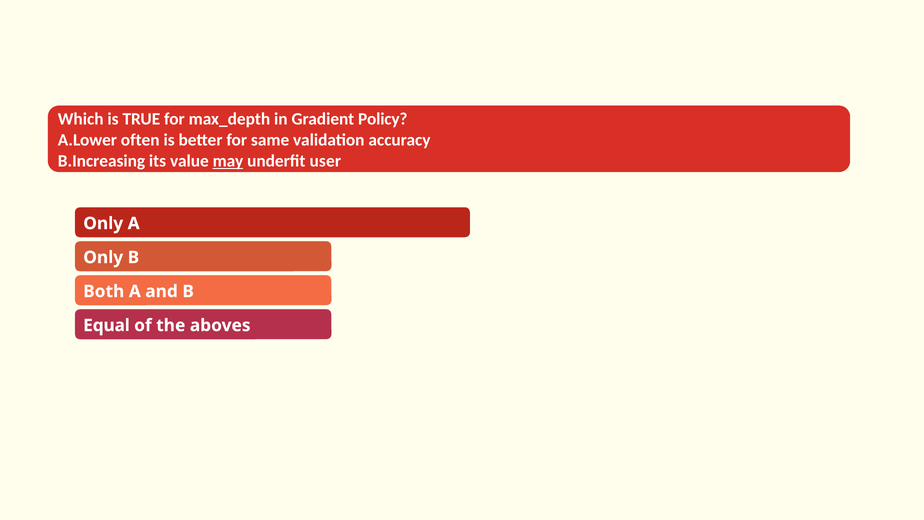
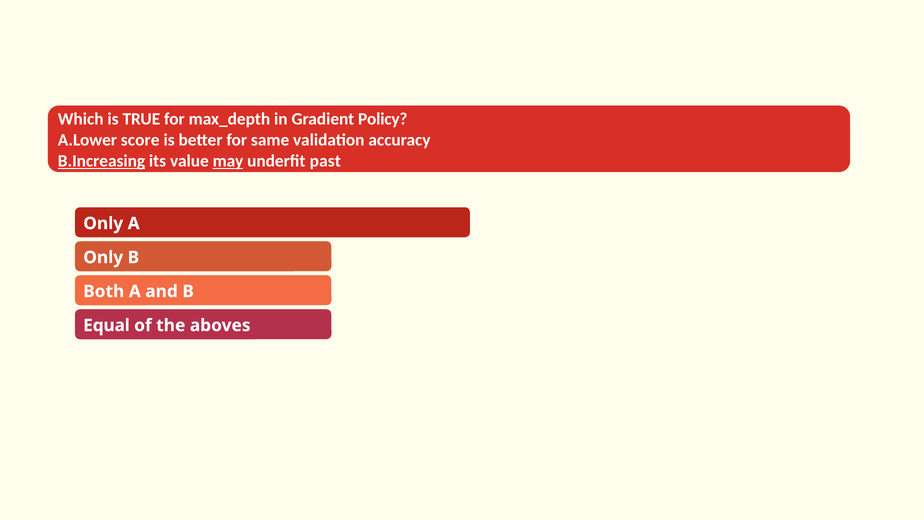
often: often -> score
B.Increasing underline: none -> present
user: user -> past
